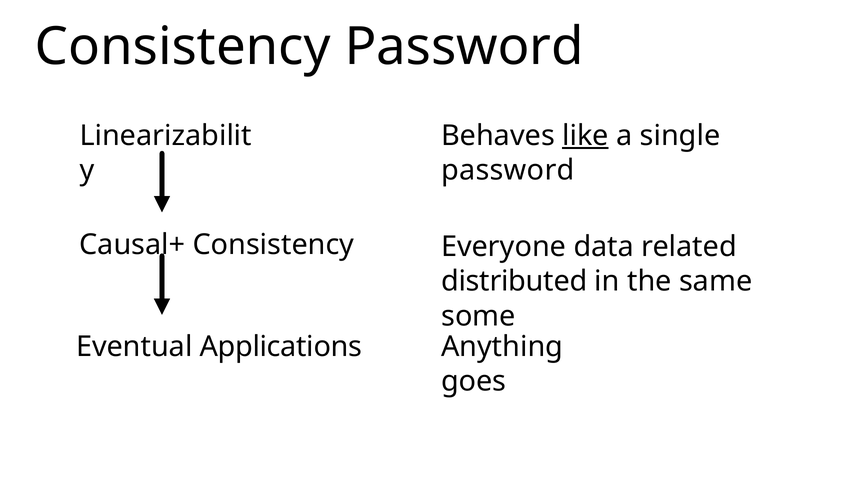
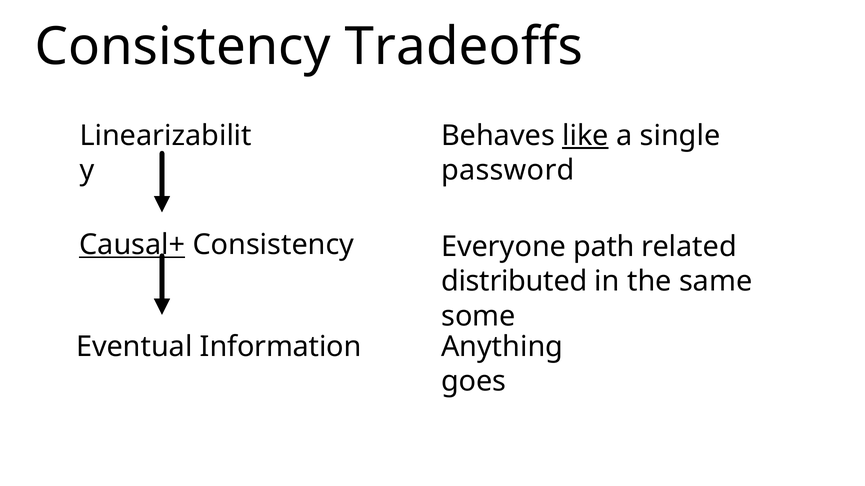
Consistency Password: Password -> Tradeoffs
Causal+ underline: none -> present
data: data -> path
Applications: Applications -> Information
